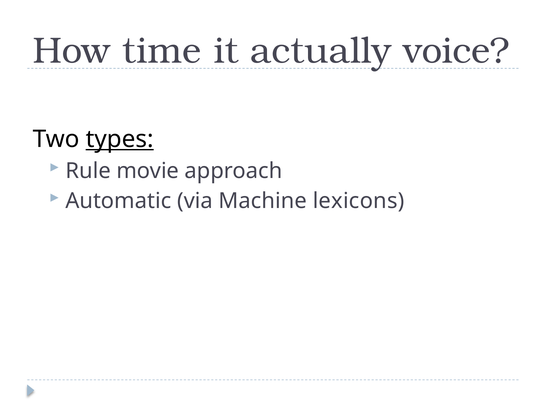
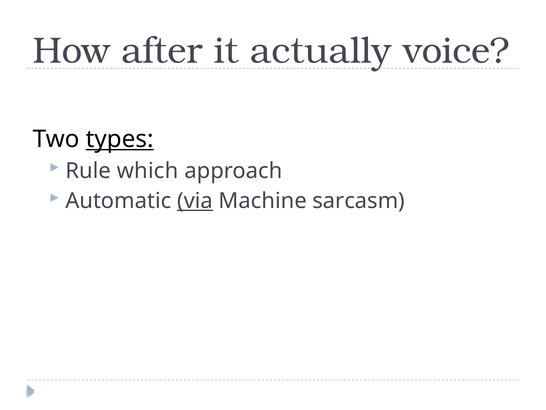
time: time -> after
movie: movie -> which
via underline: none -> present
lexicons: lexicons -> sarcasm
